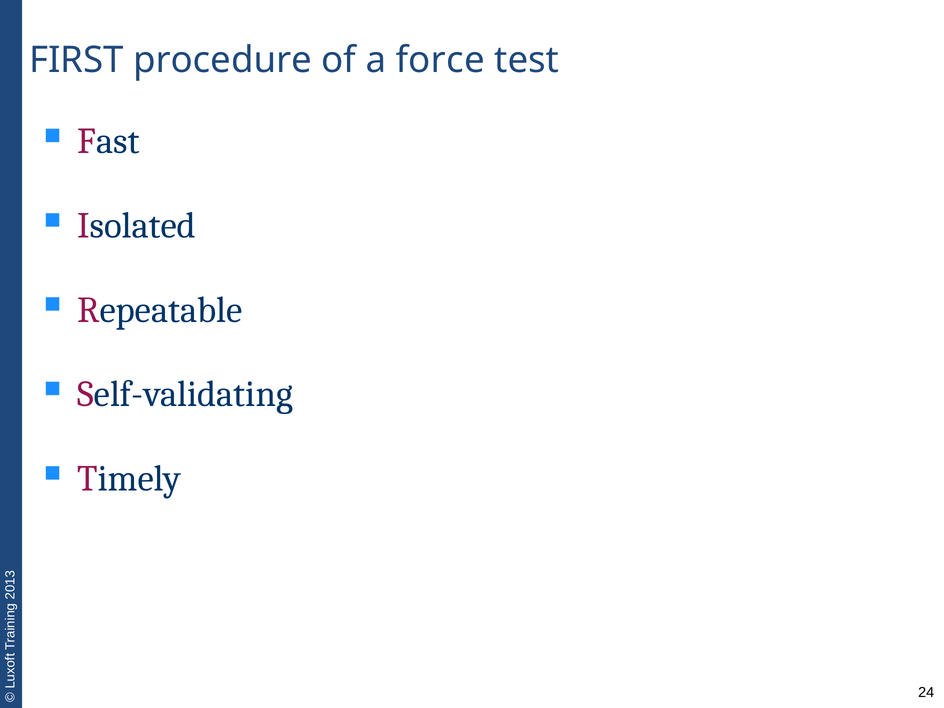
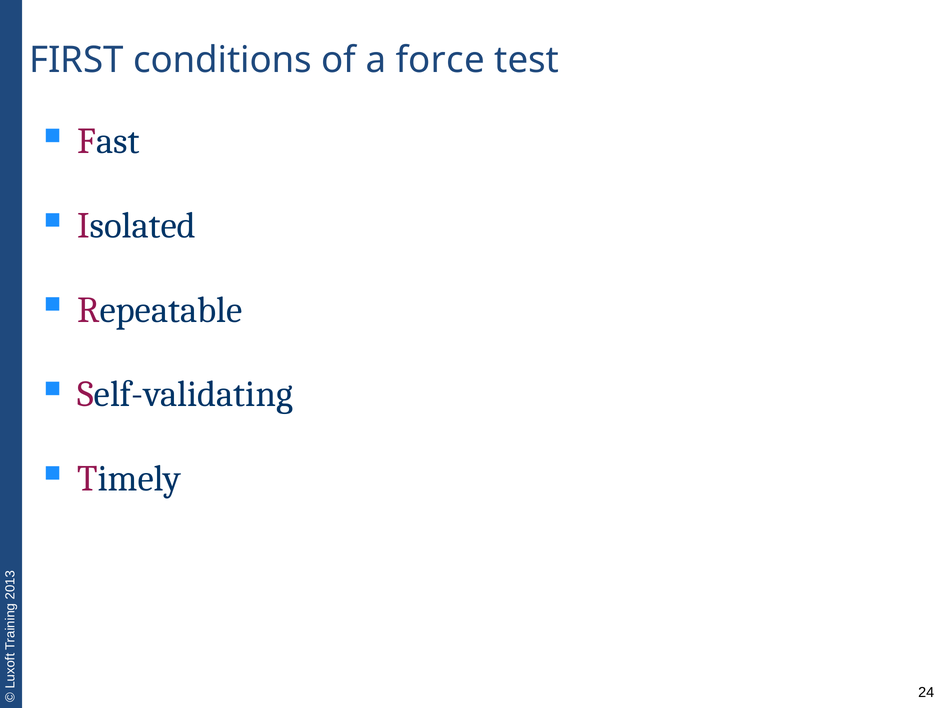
procedure: procedure -> conditions
